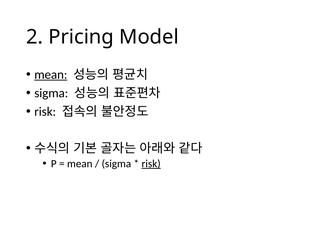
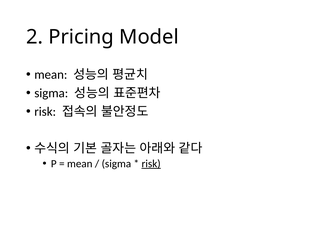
mean at (51, 75) underline: present -> none
